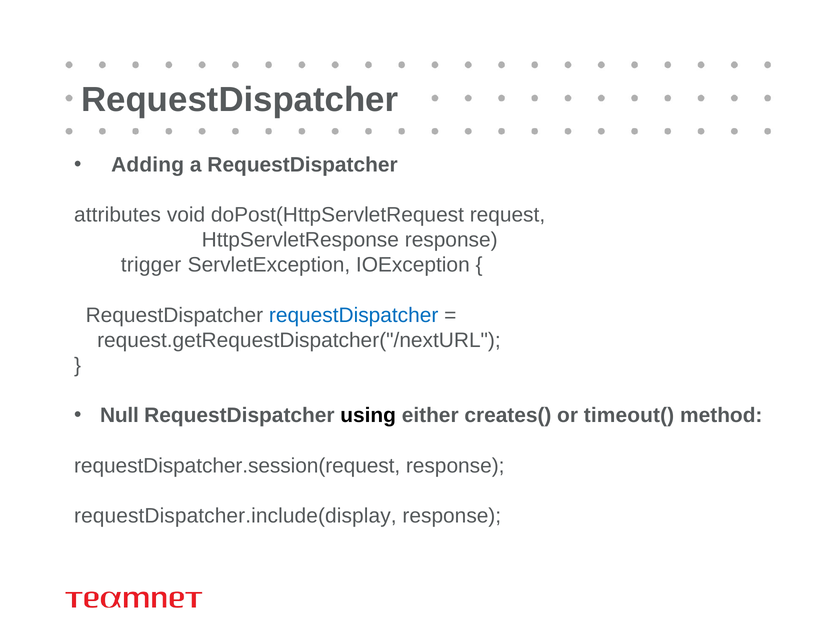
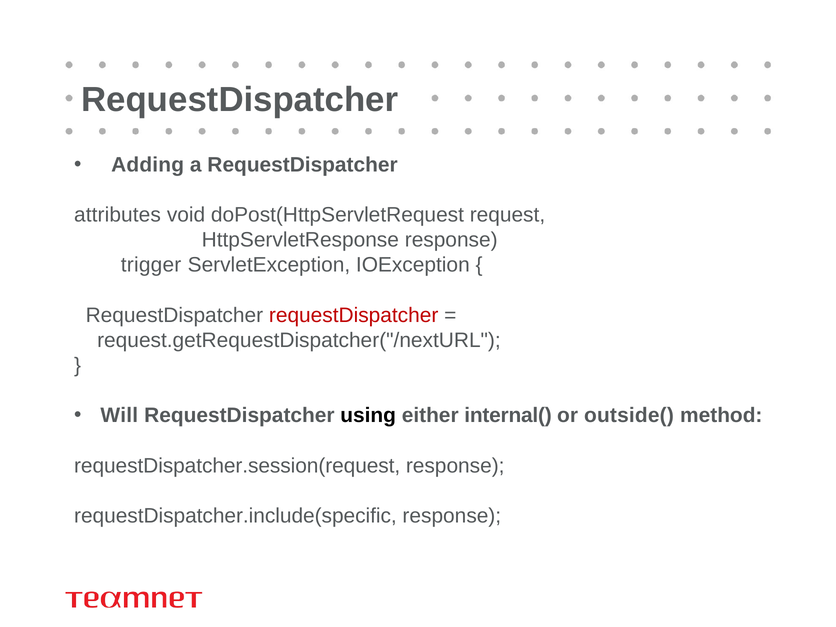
requestDispatcher at (354, 315) colour: blue -> red
Null: Null -> Will
creates(: creates( -> internal(
timeout(: timeout( -> outside(
requestDispatcher.include(display: requestDispatcher.include(display -> requestDispatcher.include(specific
